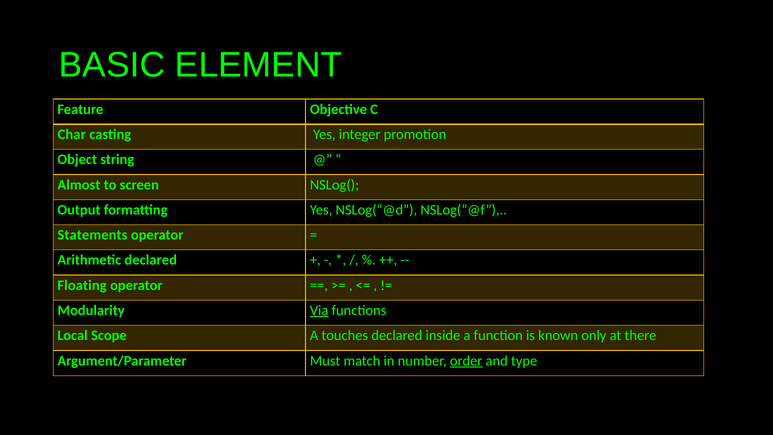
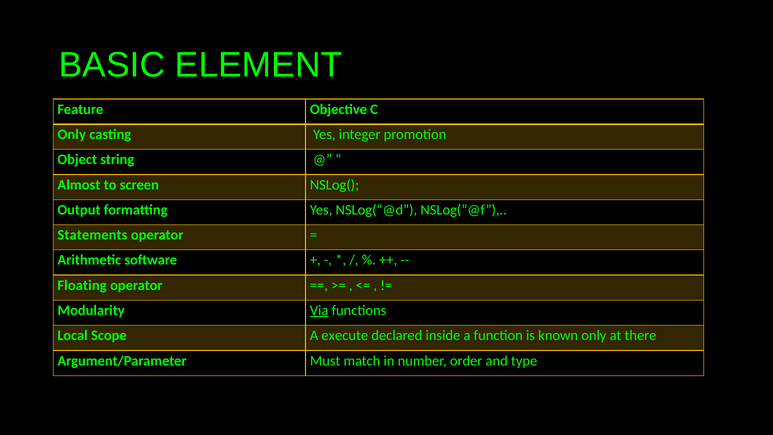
Char at (72, 134): Char -> Only
Arithmetic declared: declared -> software
touches: touches -> execute
order underline: present -> none
